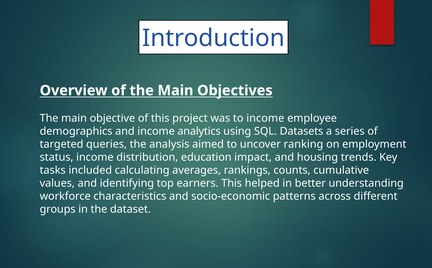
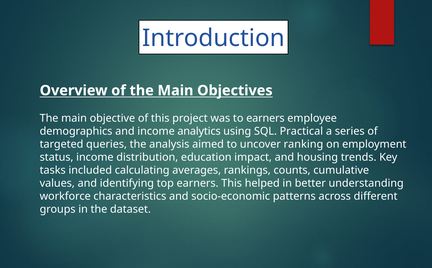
to income: income -> earners
Datasets: Datasets -> Practical
